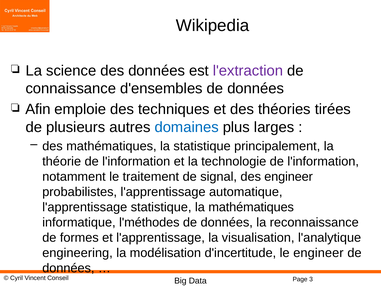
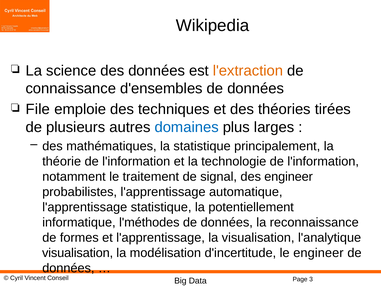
l'extraction colour: purple -> orange
Afin: Afin -> File
la mathématiques: mathématiques -> potentiellement
engineering at (78, 253): engineering -> visualisation
